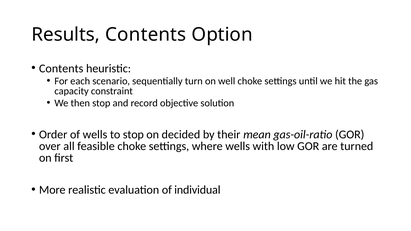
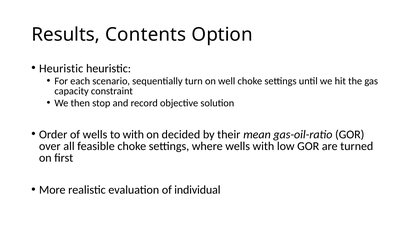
Contents at (61, 68): Contents -> Heuristic
to stop: stop -> with
